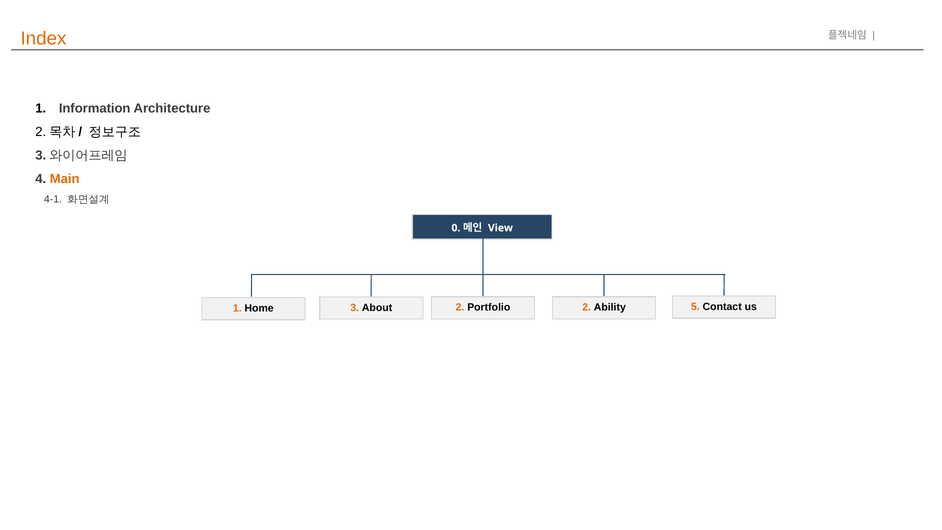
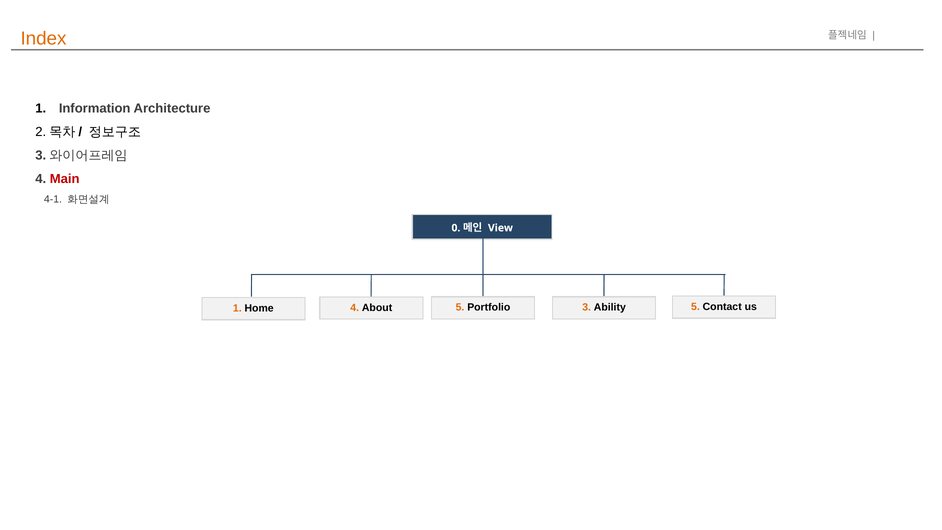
Main colour: orange -> red
Home 3: 3 -> 4
About 2: 2 -> 5
Portfolio 2: 2 -> 3
